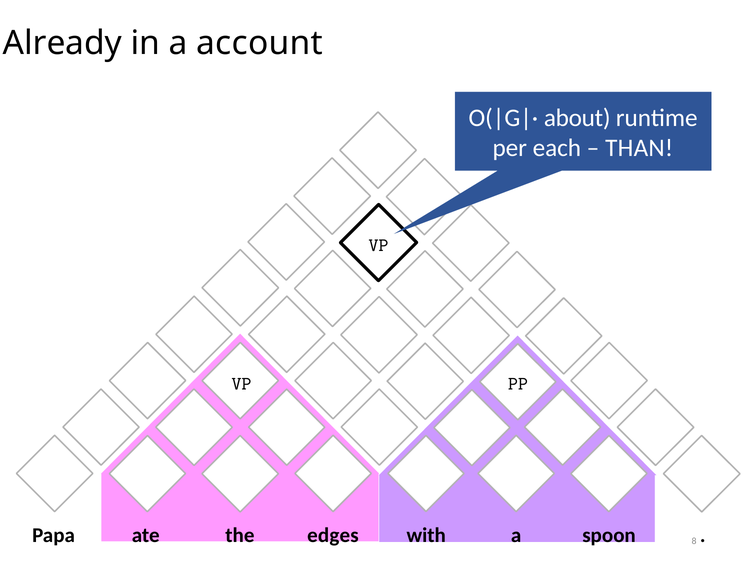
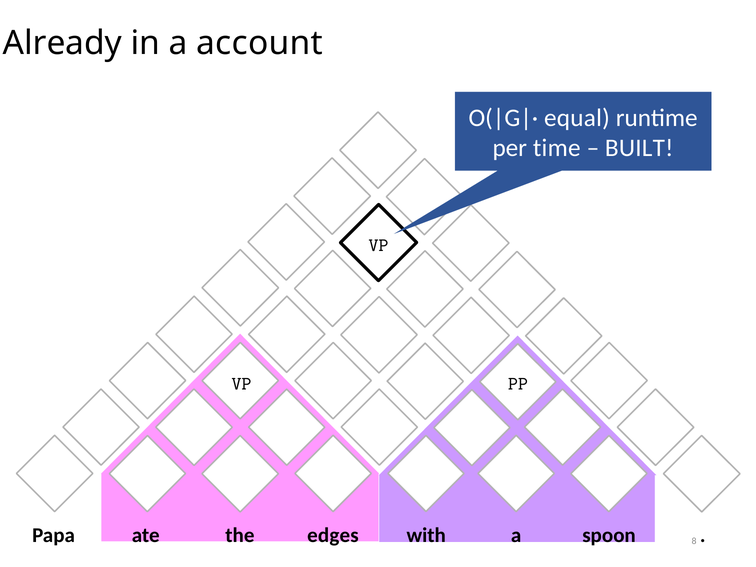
about: about -> equal
each: each -> time
THAN: THAN -> BUILT
